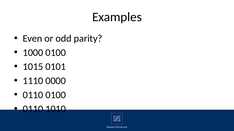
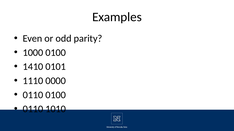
1015: 1015 -> 1410
